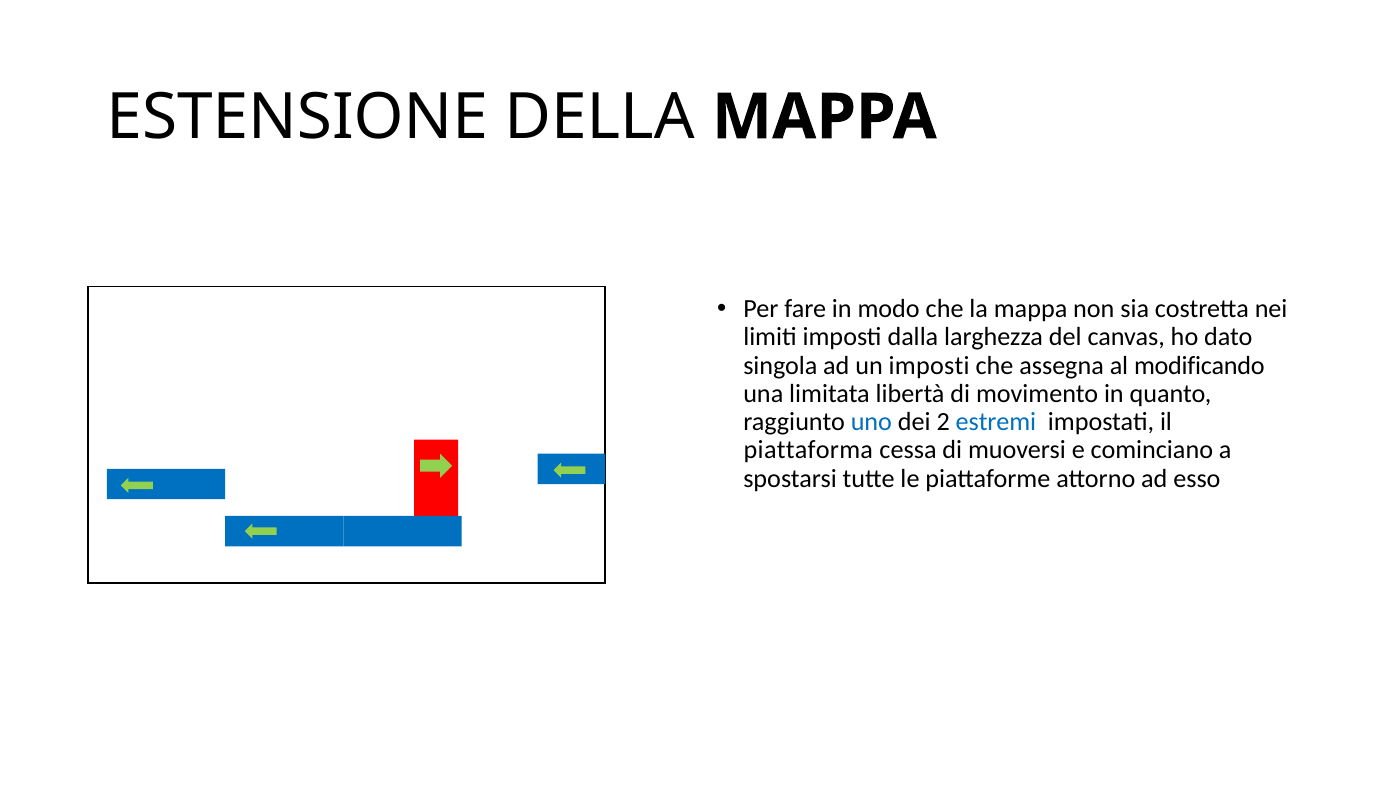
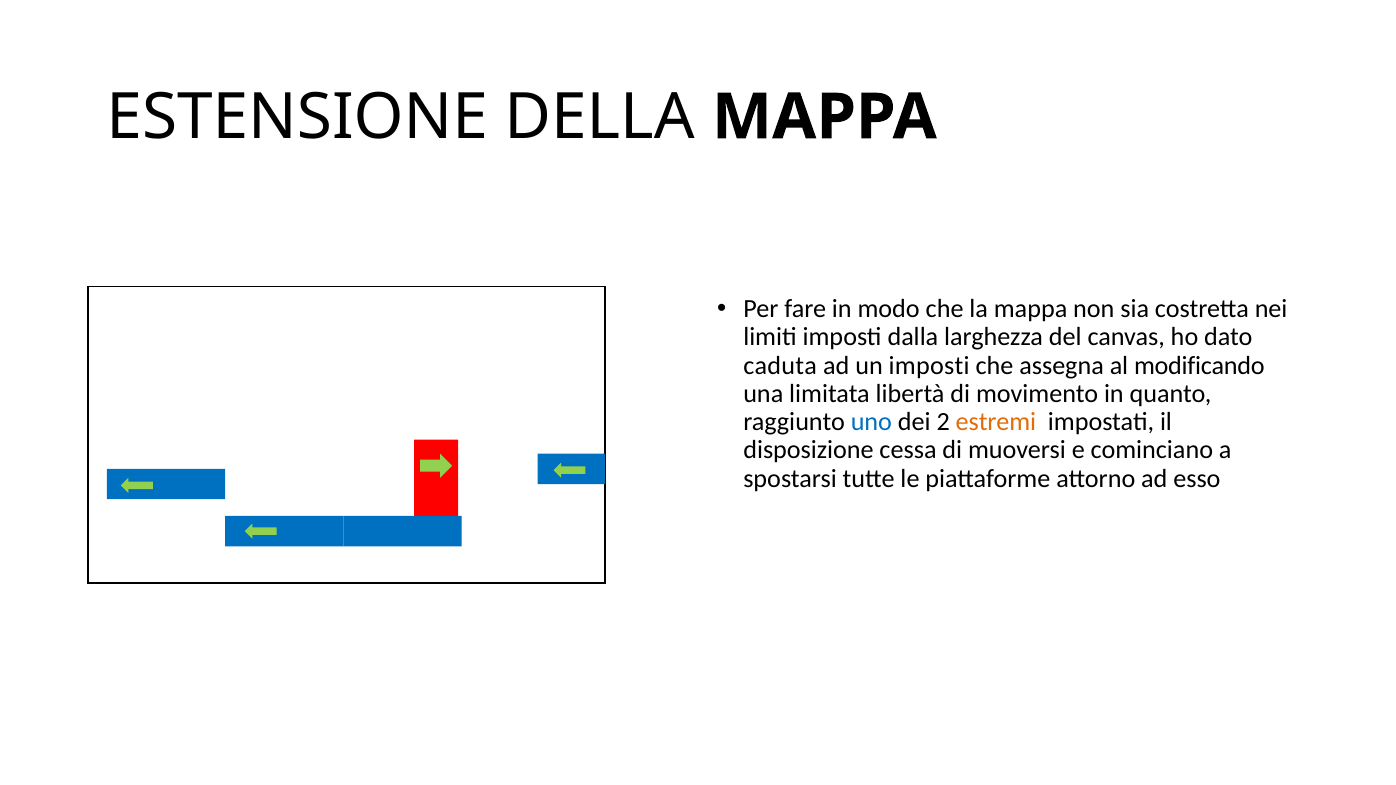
singola: singola -> caduta
estremi colour: blue -> orange
piattaforma: piattaforma -> disposizione
